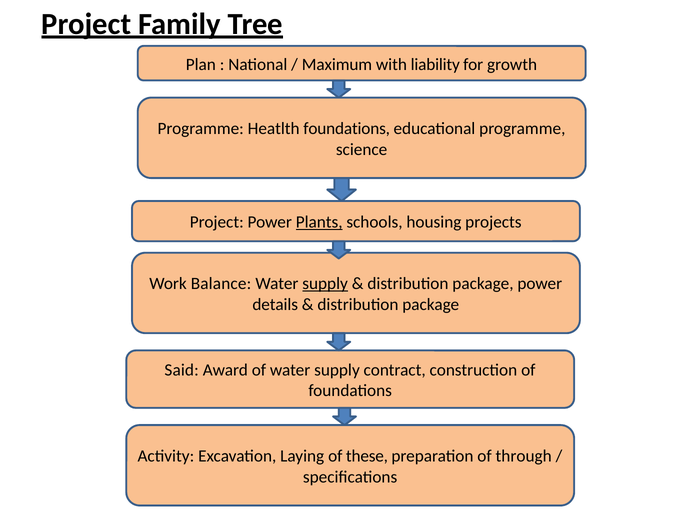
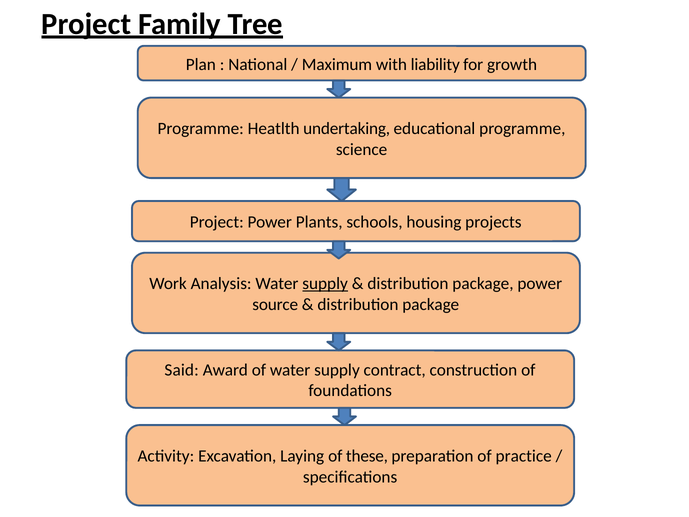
Heatlth foundations: foundations -> undertaking
Plants underline: present -> none
Balance: Balance -> Analysis
details: details -> source
through: through -> practice
